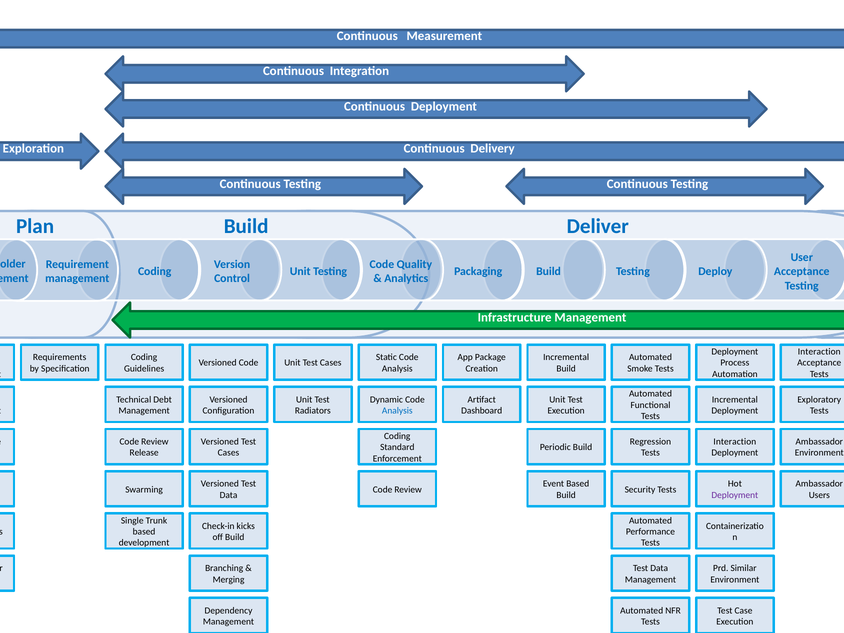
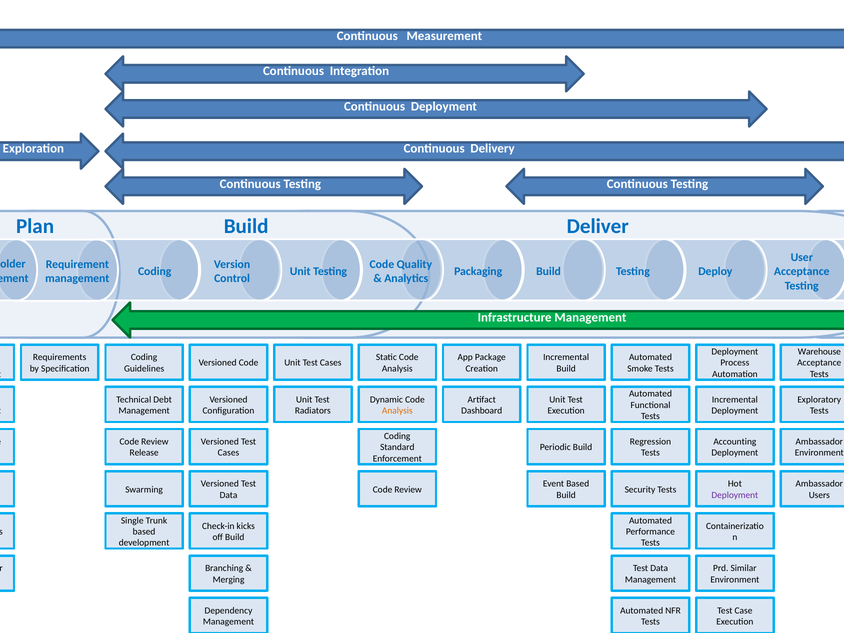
Interaction at (819, 352): Interaction -> Warehouse
Analysis at (397, 411) colour: blue -> orange
Interaction at (735, 442): Interaction -> Accounting
